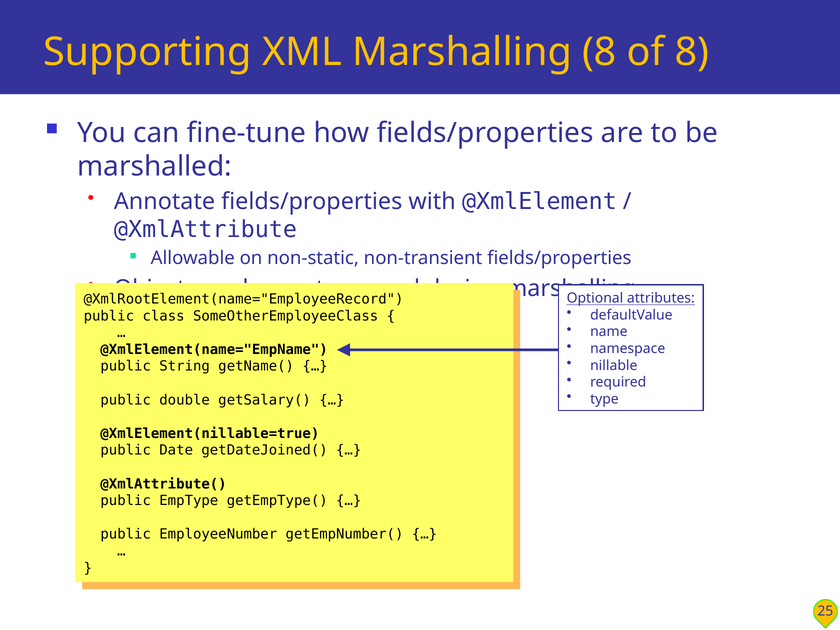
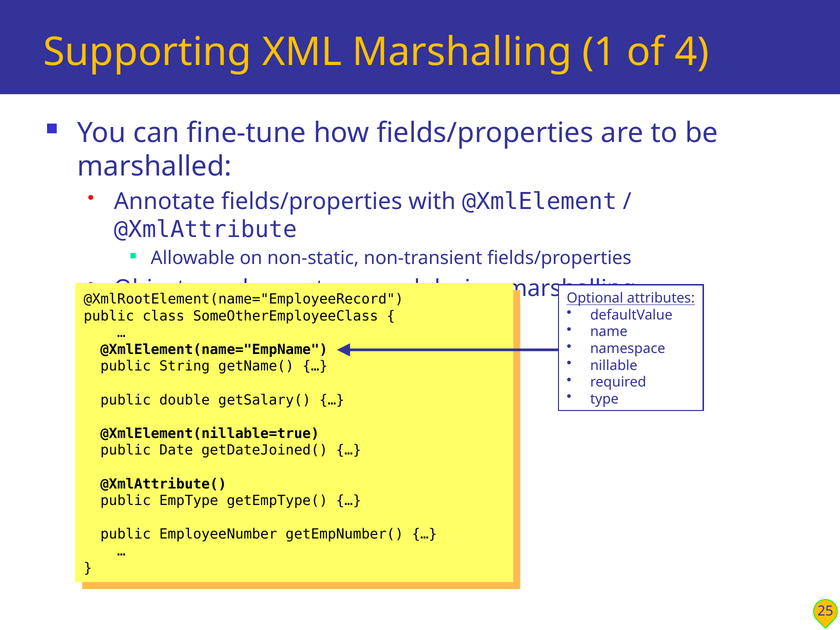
Marshalling 8: 8 -> 1
of 8: 8 -> 4
